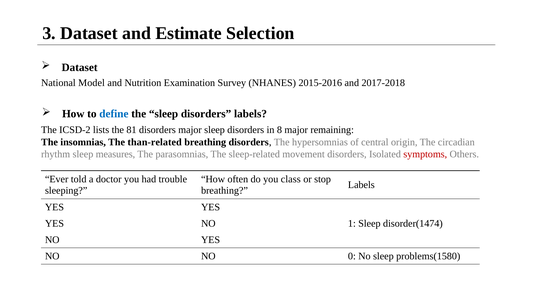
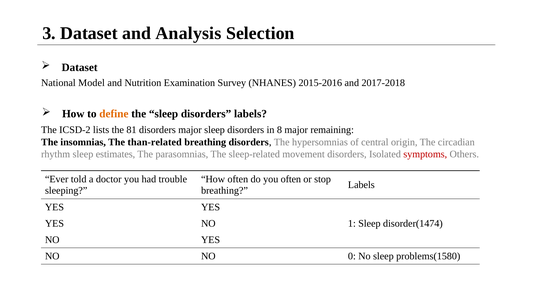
Estimate: Estimate -> Analysis
define colour: blue -> orange
measures: measures -> estimates
you class: class -> often
